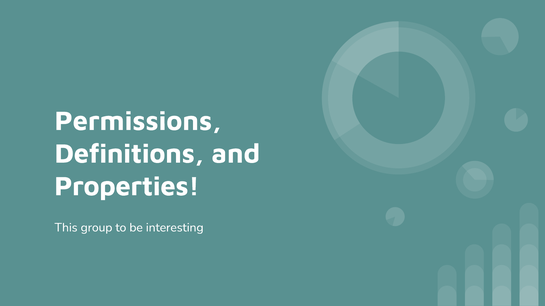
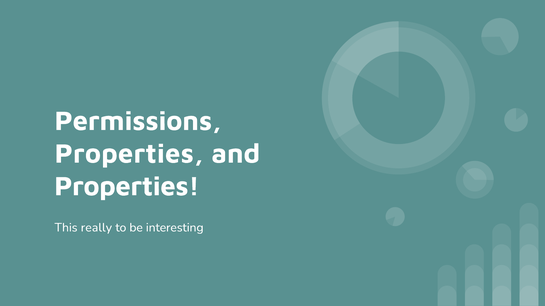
Definitions at (129, 154): Definitions -> Properties
group: group -> really
